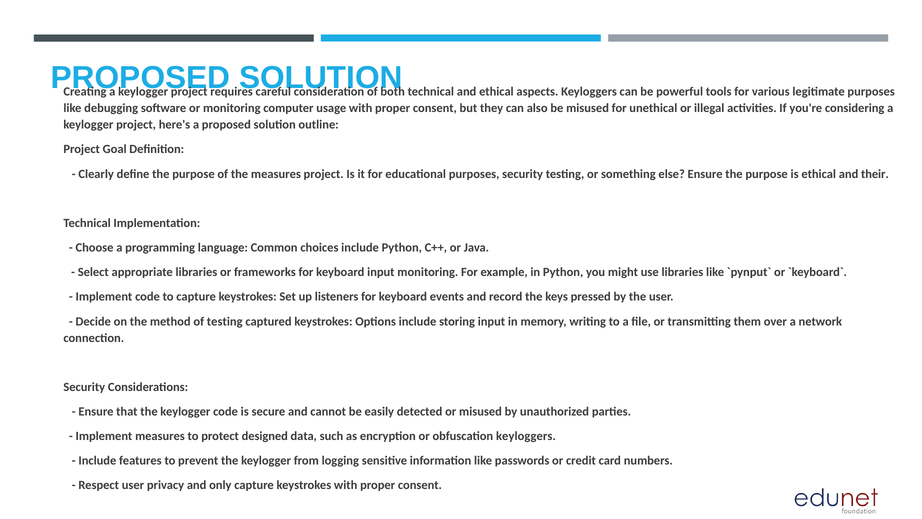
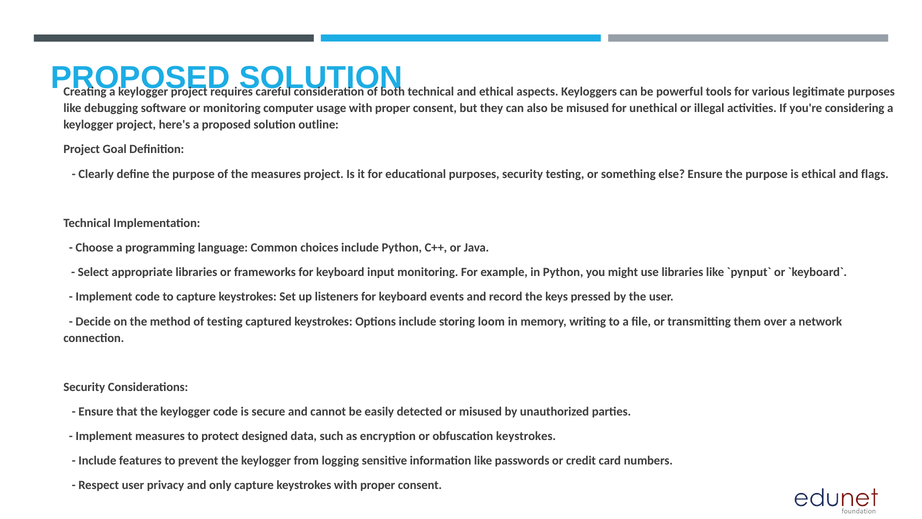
their: their -> flags
storing input: input -> loom
obfuscation keyloggers: keyloggers -> keystrokes
